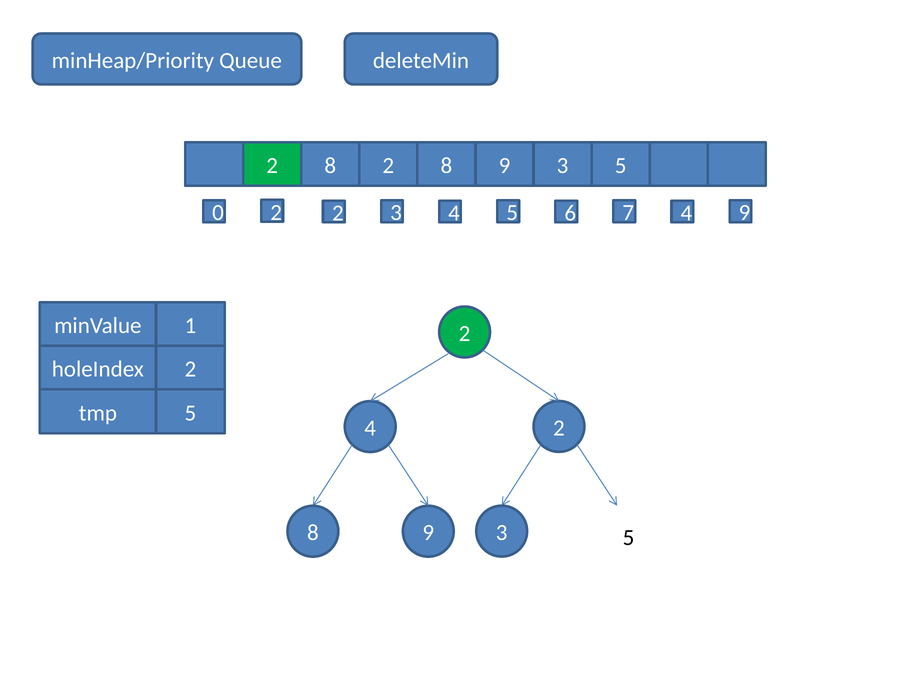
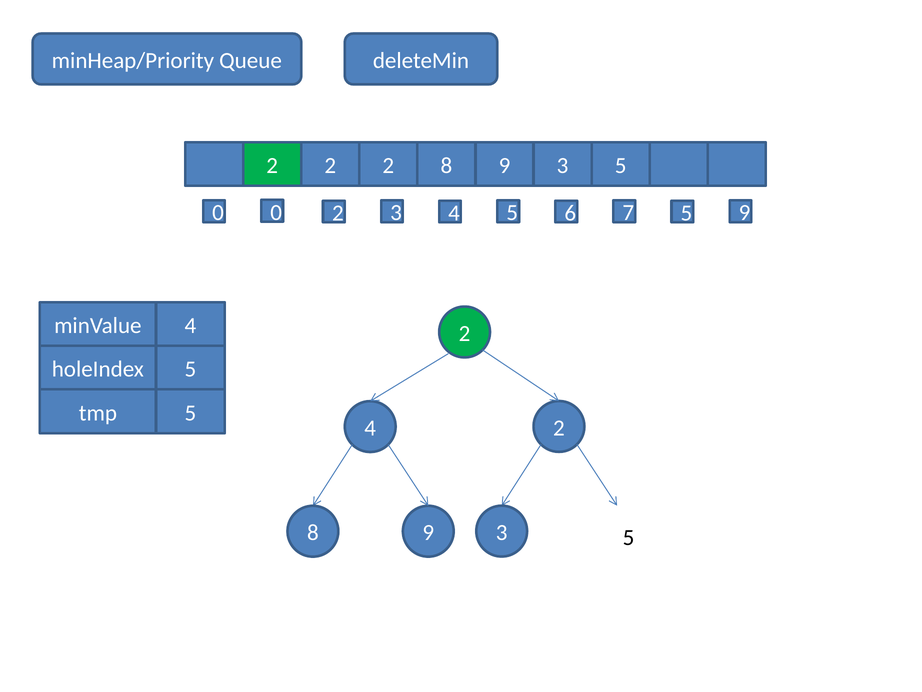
8 at (330, 165): 8 -> 2
0 2: 2 -> 0
7 4: 4 -> 5
minValue 1: 1 -> 4
holeIndex 2: 2 -> 5
